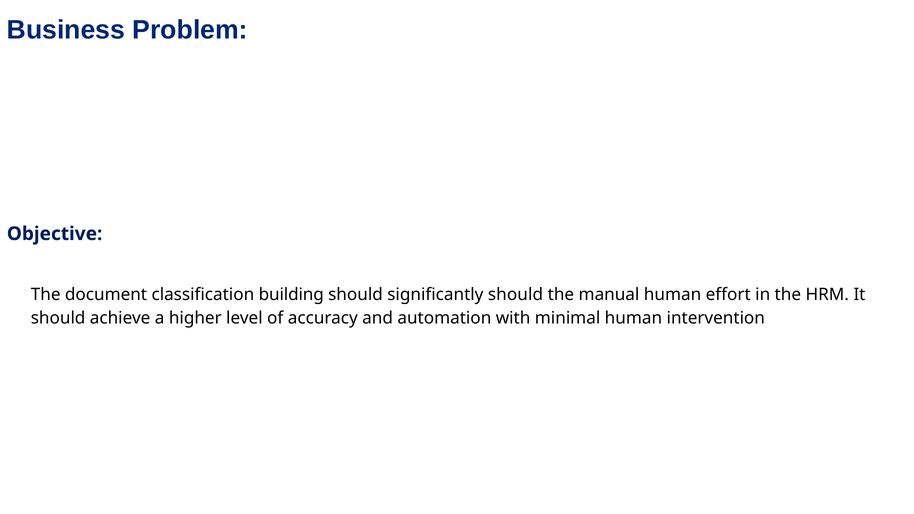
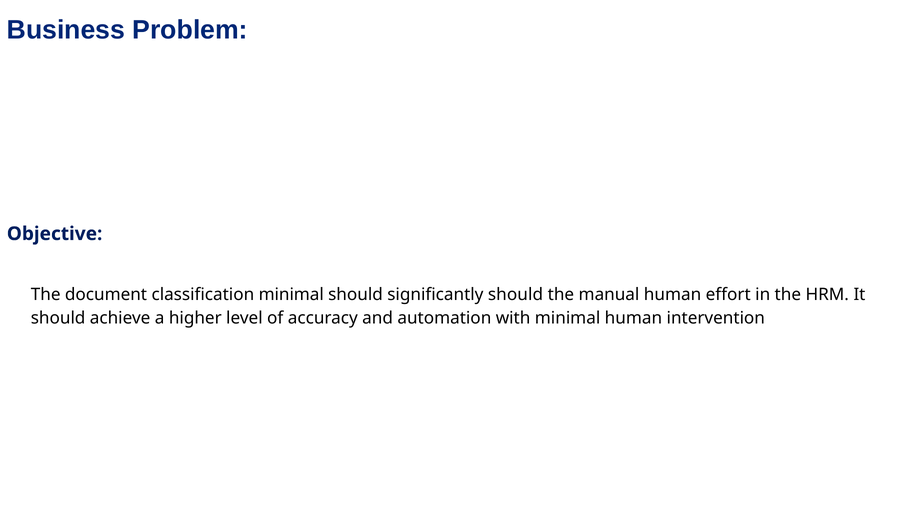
classification building: building -> minimal
